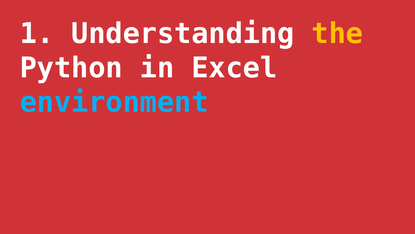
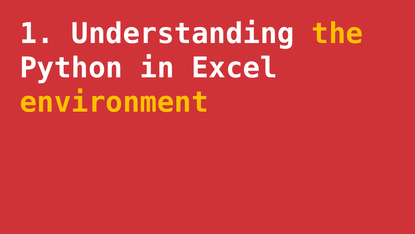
environment colour: light blue -> yellow
